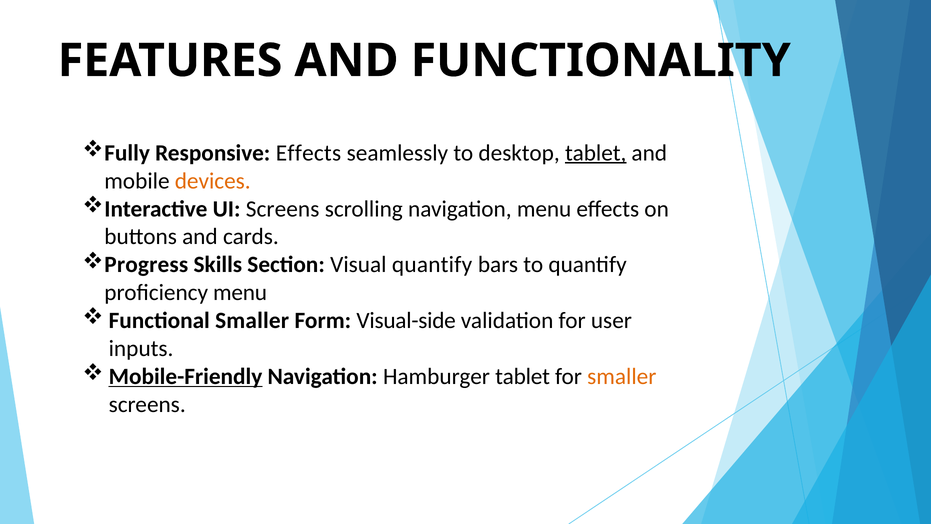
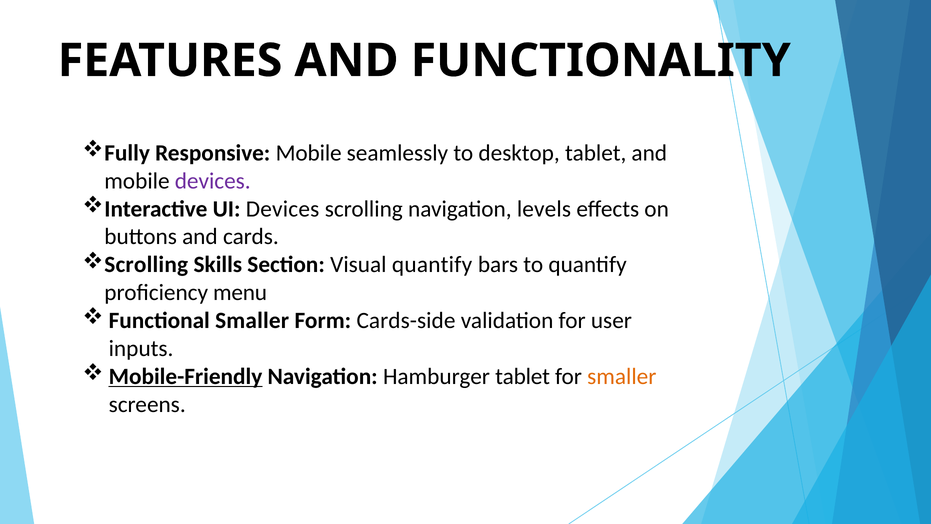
Responsive Effects: Effects -> Mobile
tablet at (596, 153) underline: present -> none
devices at (213, 181) colour: orange -> purple
UI Screens: Screens -> Devices
navigation menu: menu -> levels
Progress at (146, 265): Progress -> Scrolling
Visual-side: Visual-side -> Cards-side
